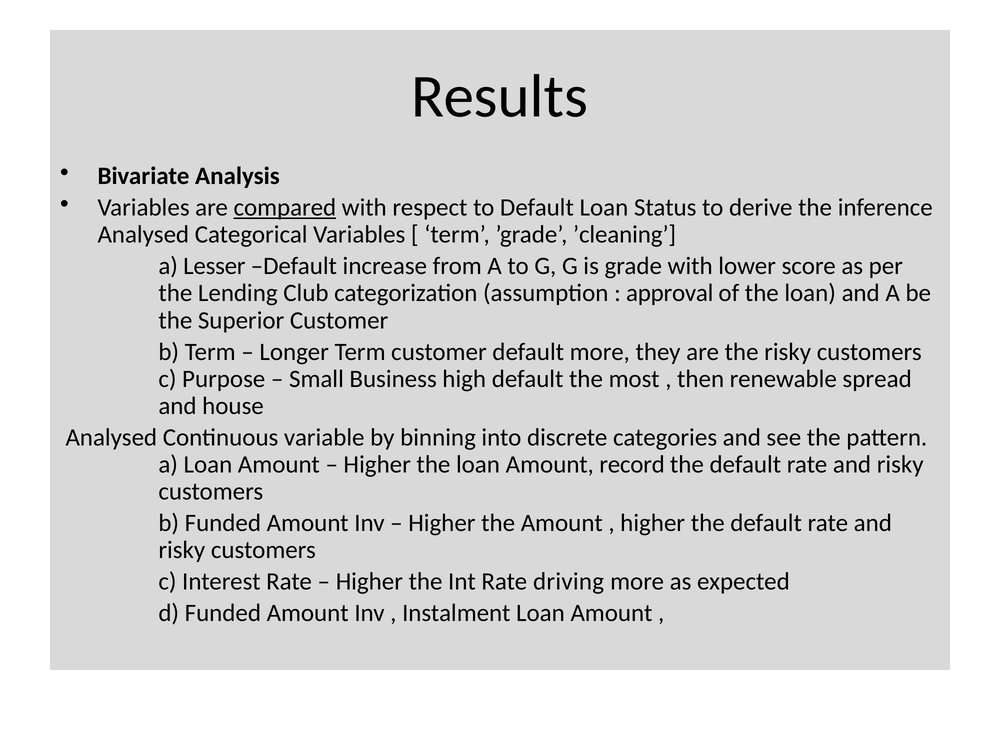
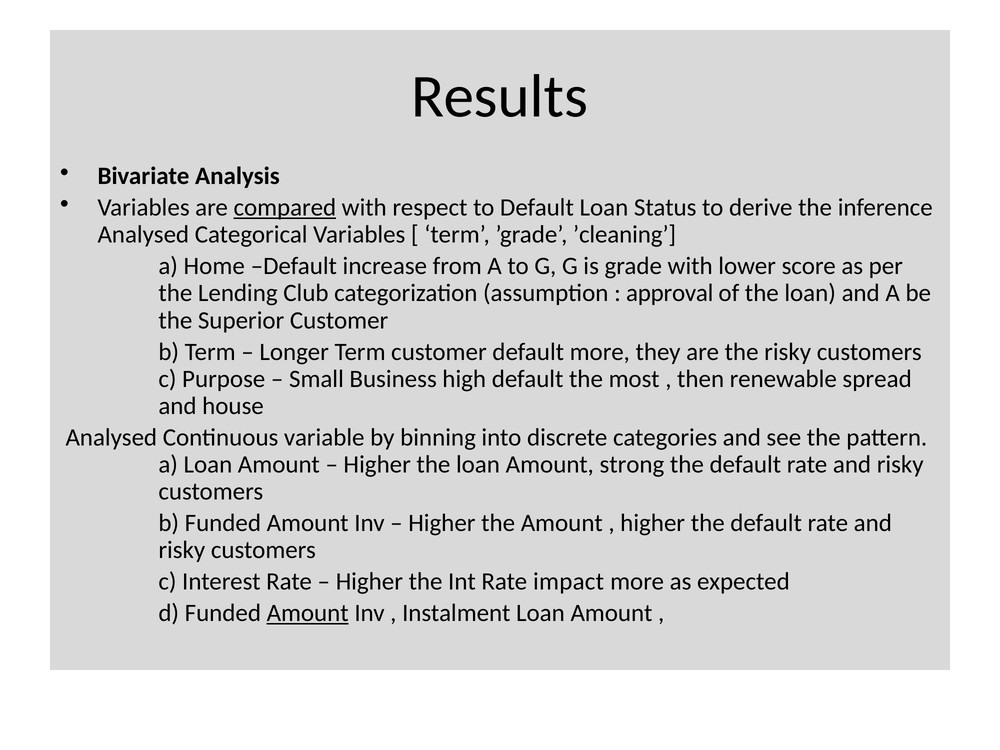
Lesser: Lesser -> Home
record: record -> strong
driving: driving -> impact
Amount at (308, 613) underline: none -> present
